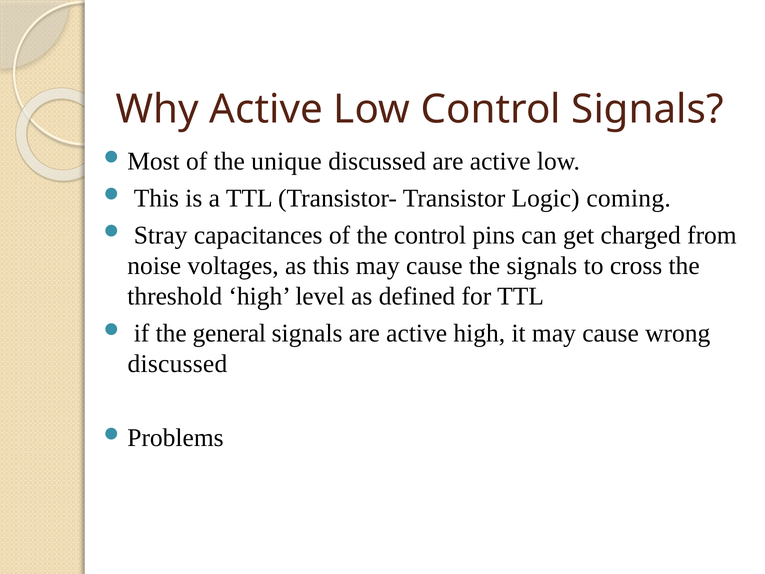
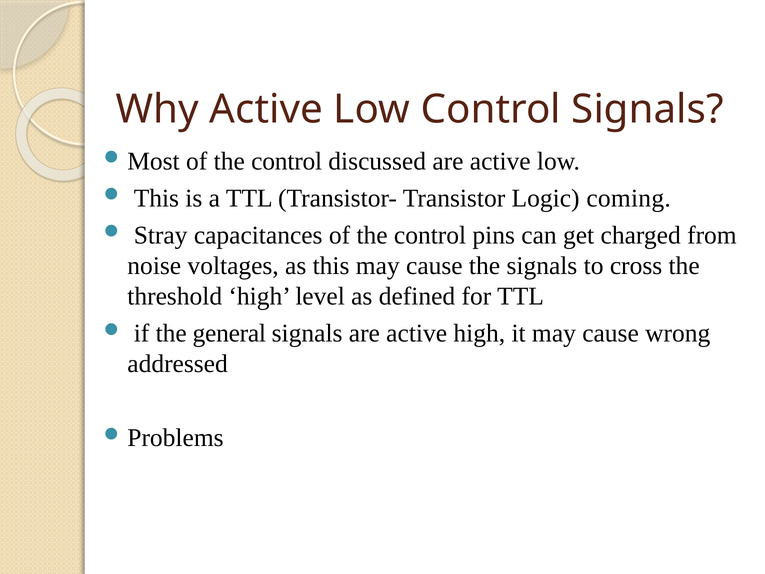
unique at (286, 161): unique -> control
discussed at (177, 364): discussed -> addressed
